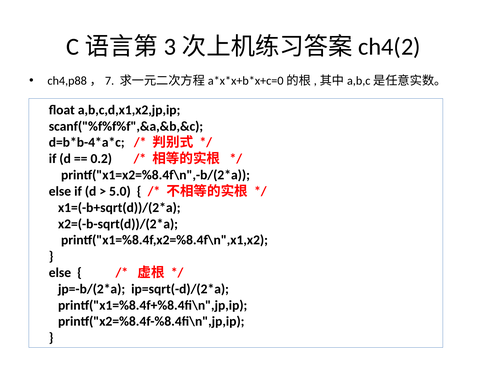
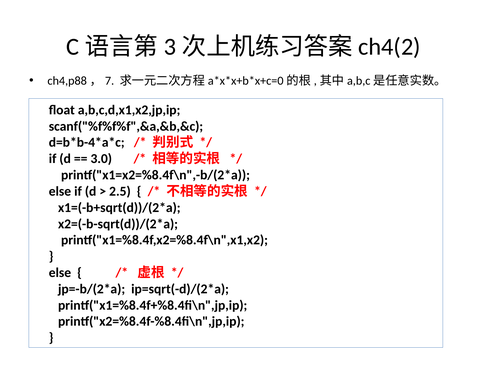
0.2: 0.2 -> 3.0
5.0: 5.0 -> 2.5
